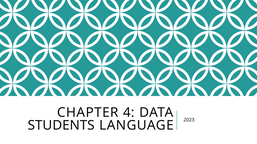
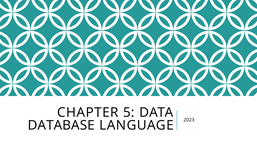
4: 4 -> 5
STUDENTS: STUDENTS -> DATABASE
